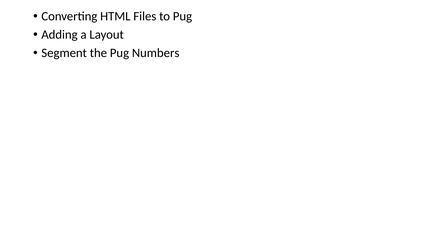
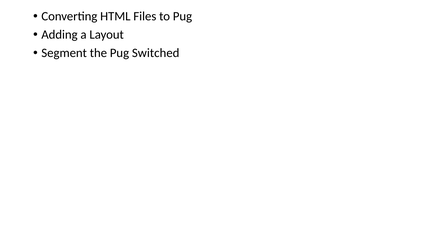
Numbers: Numbers -> Switched
